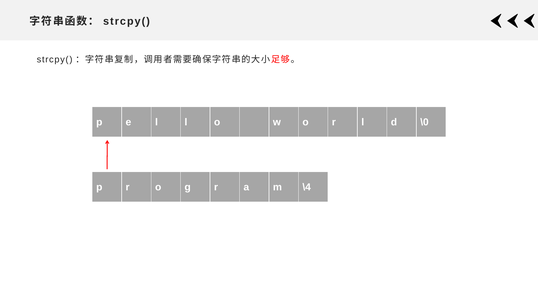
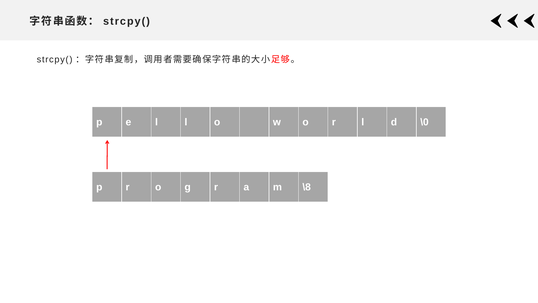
\4: \4 -> \8
